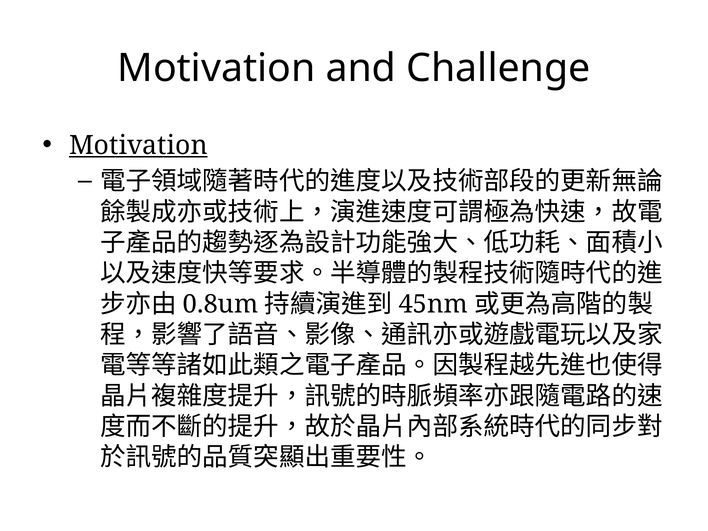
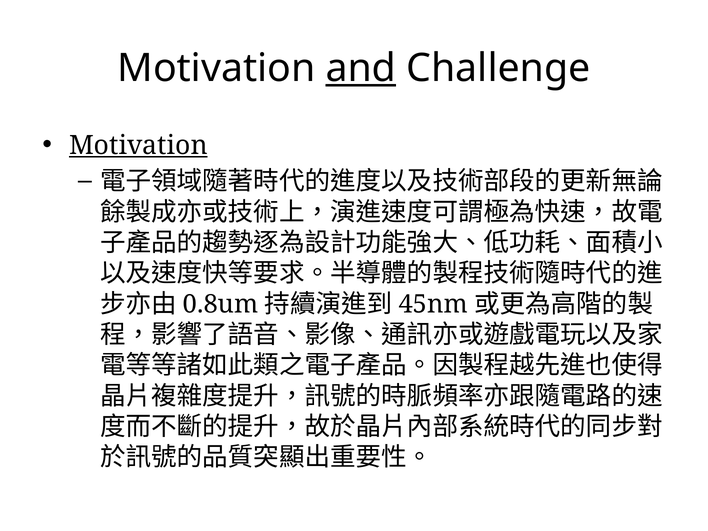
and underline: none -> present
